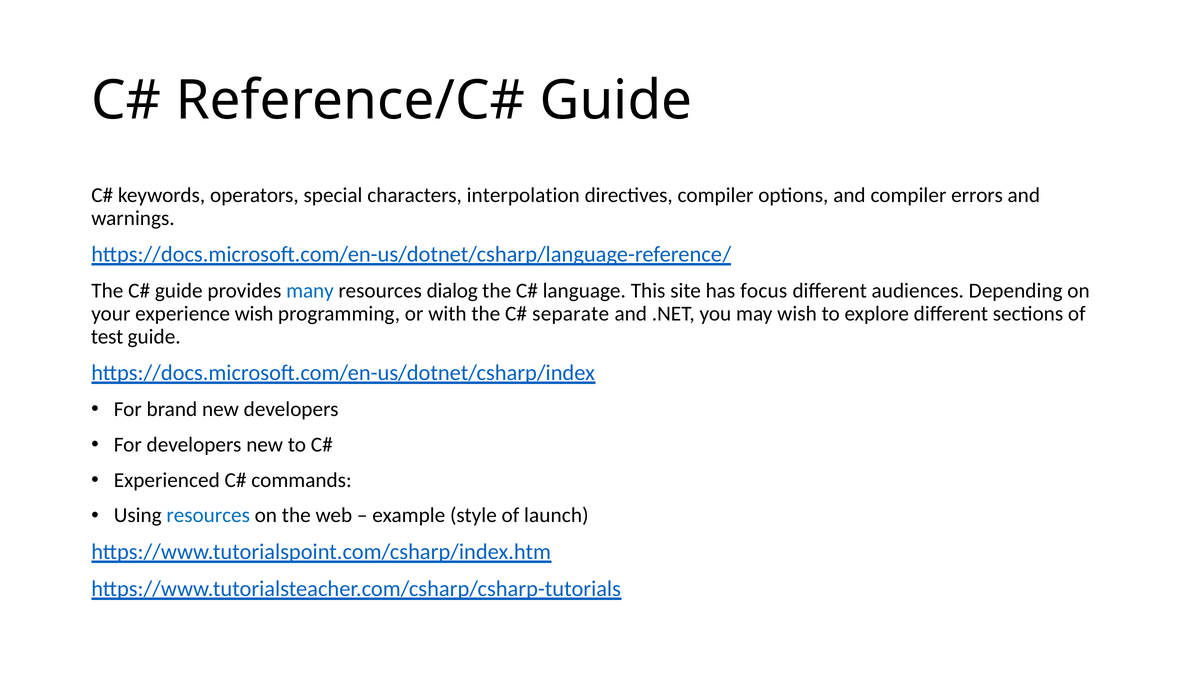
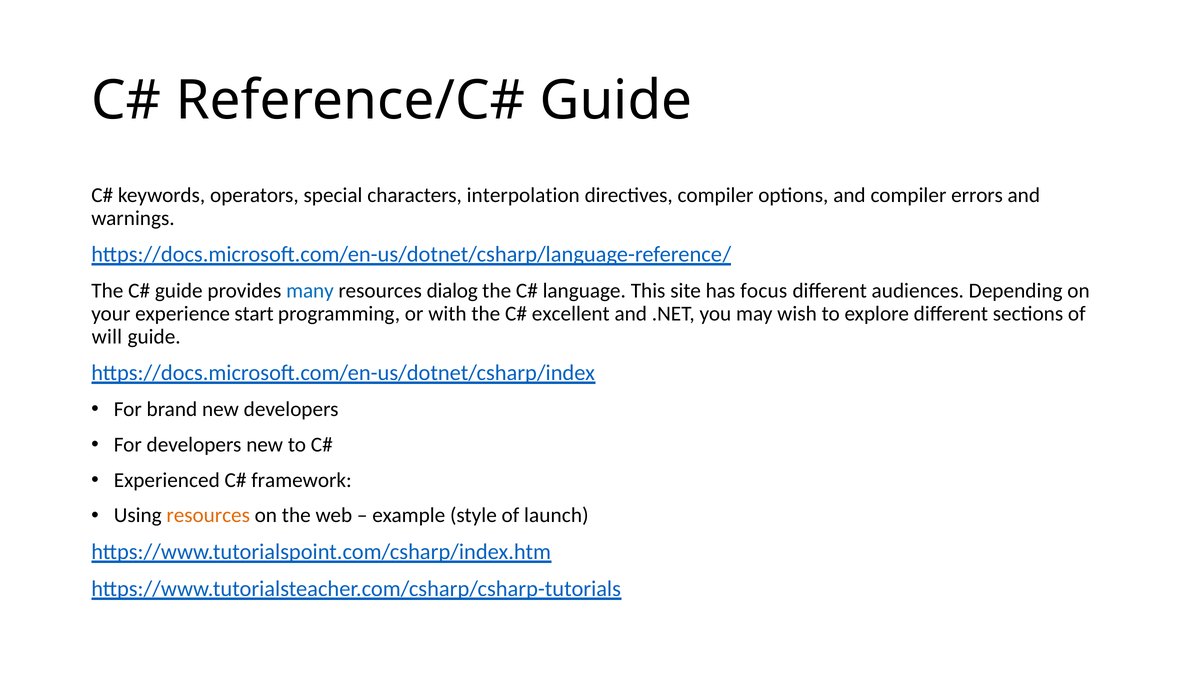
experience wish: wish -> start
separate: separate -> excellent
test: test -> will
commands: commands -> framework
resources at (208, 515) colour: blue -> orange
